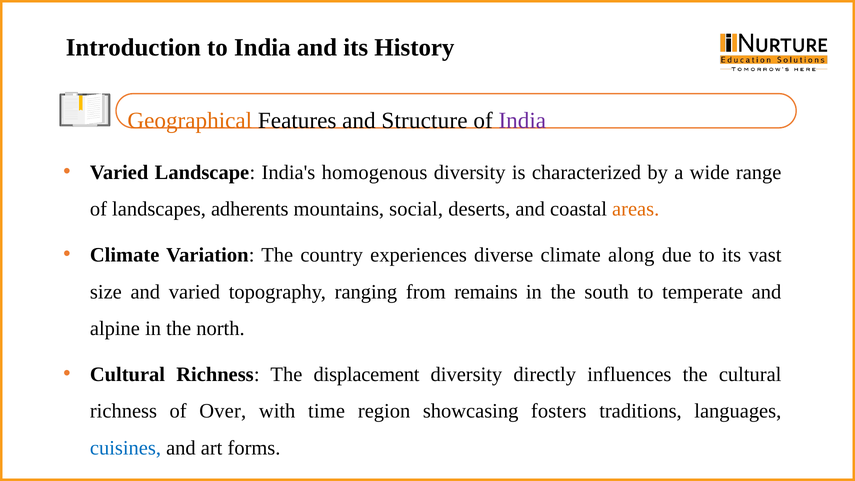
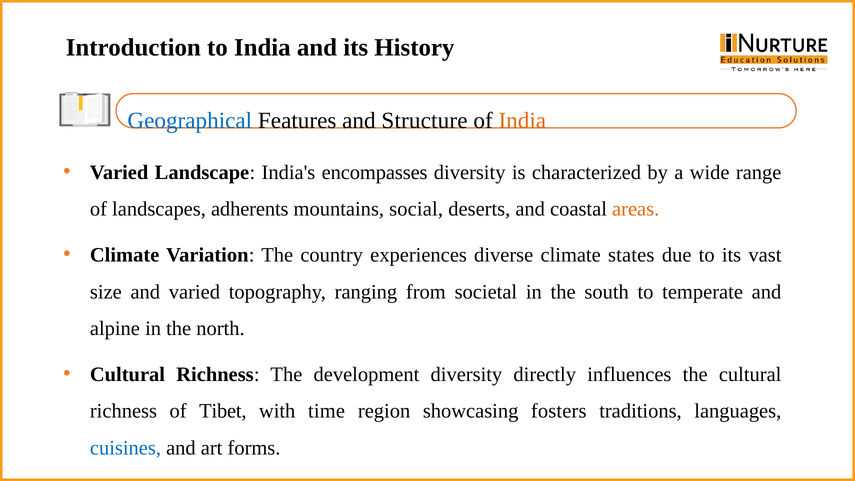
Geographical colour: orange -> blue
India at (522, 121) colour: purple -> orange
homogenous: homogenous -> encompasses
along: along -> states
remains: remains -> societal
displacement: displacement -> development
Over: Over -> Tibet
